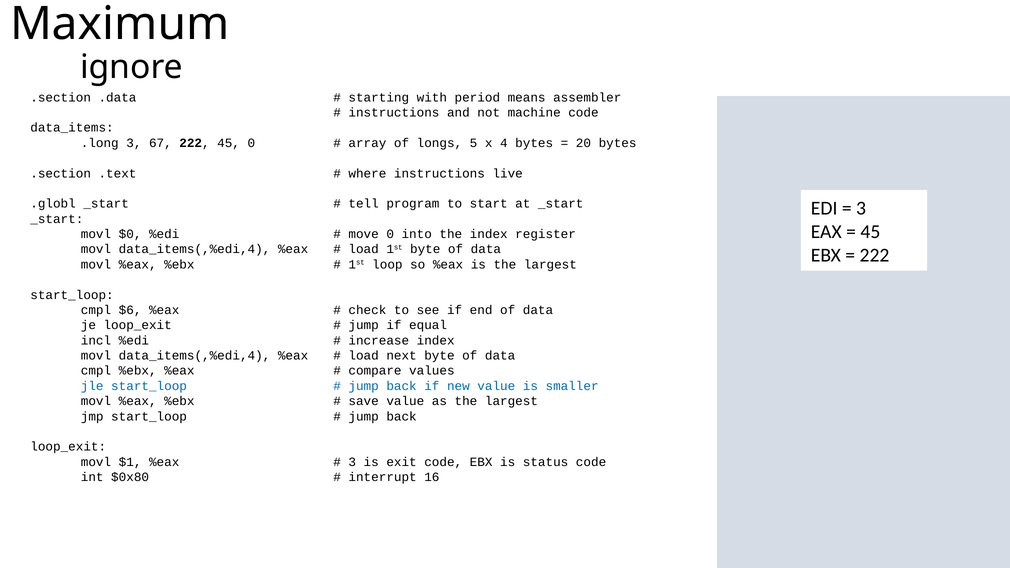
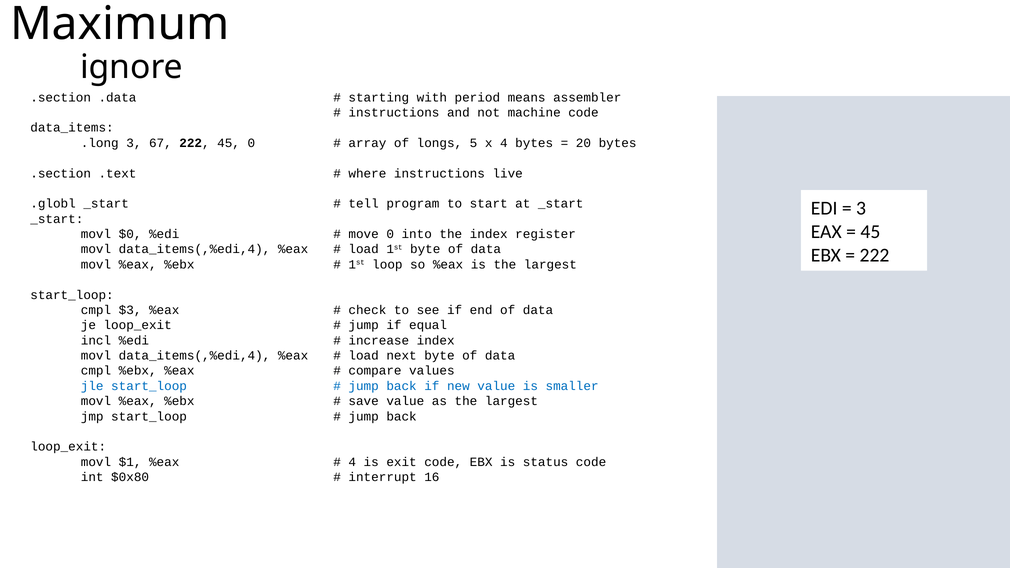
$6: $6 -> $3
3 at (352, 462): 3 -> 4
